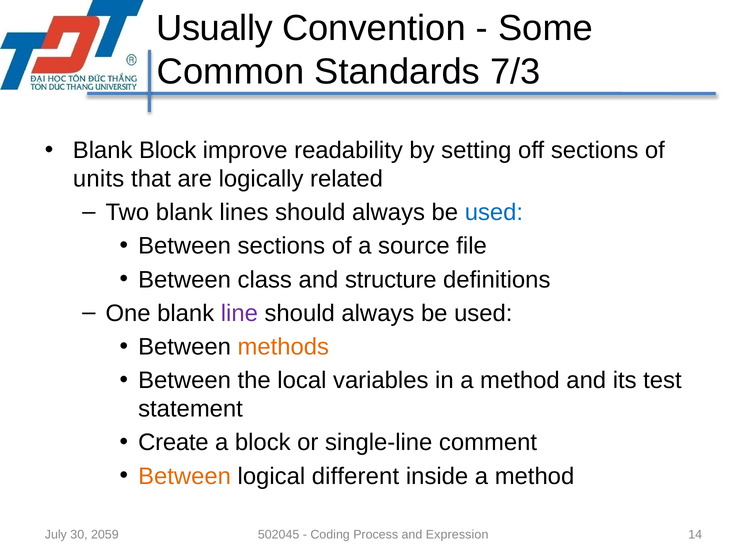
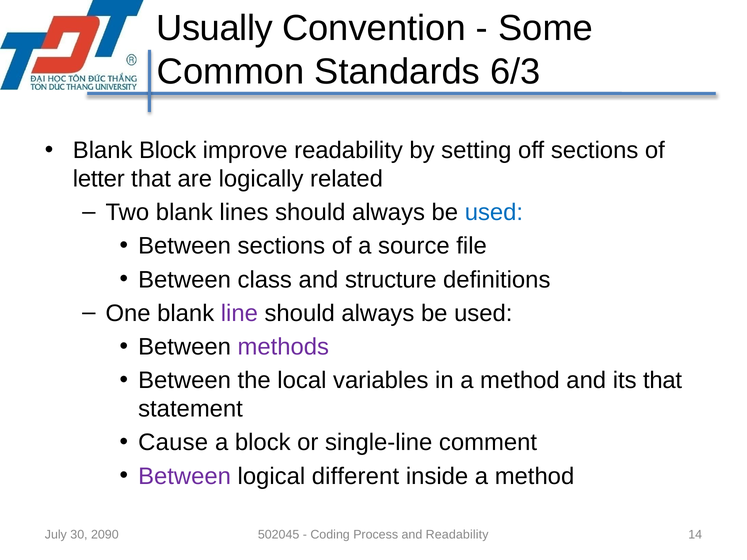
7/3: 7/3 -> 6/3
units: units -> letter
methods colour: orange -> purple
its test: test -> that
Create: Create -> Cause
Between at (185, 476) colour: orange -> purple
2059: 2059 -> 2090
and Expression: Expression -> Readability
